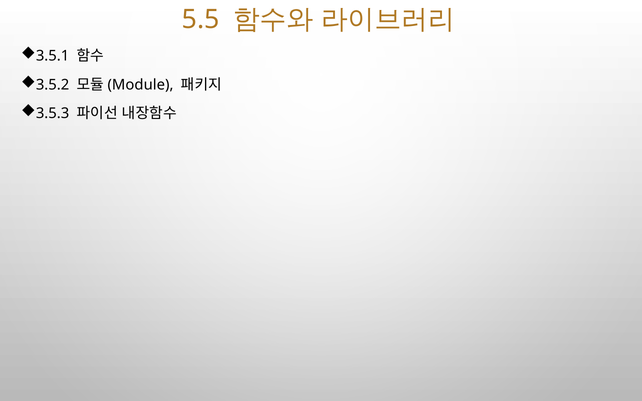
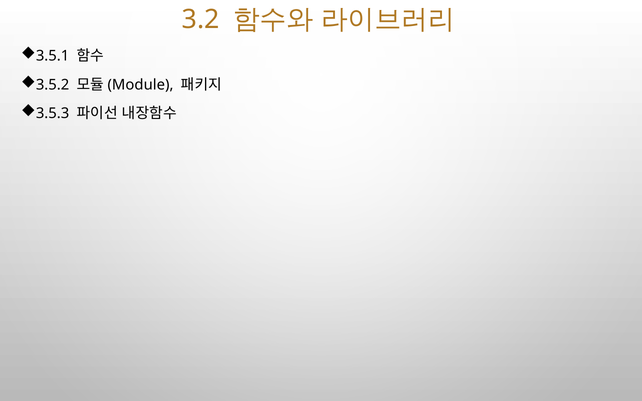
5.5: 5.5 -> 3.2
